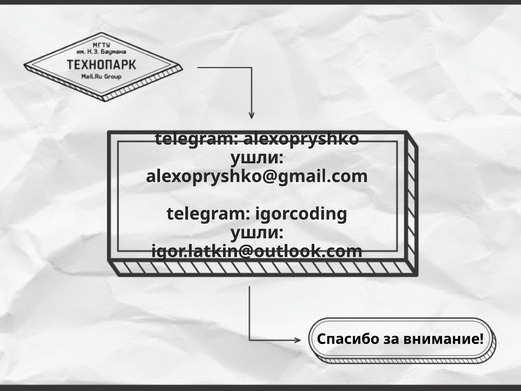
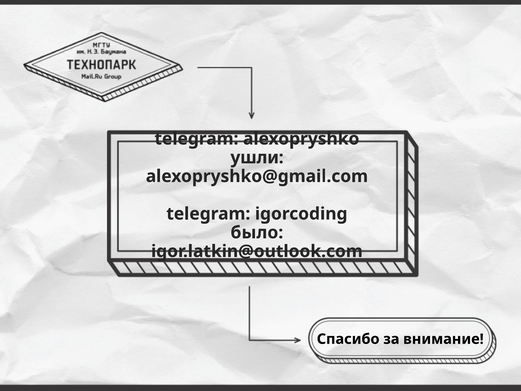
ушли at (257, 232): ушли -> было
